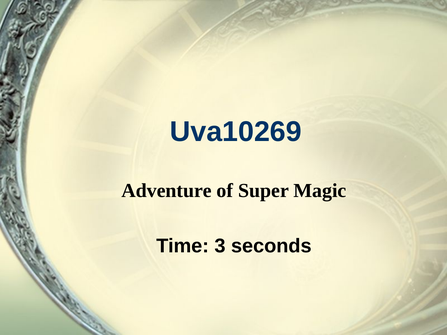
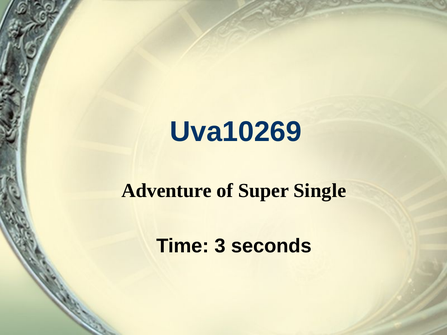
Magic: Magic -> Single
